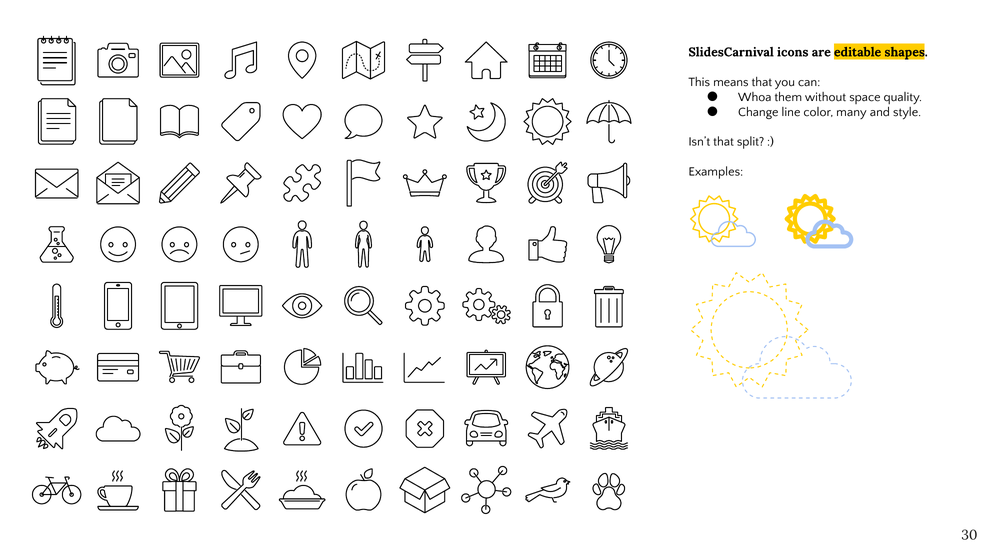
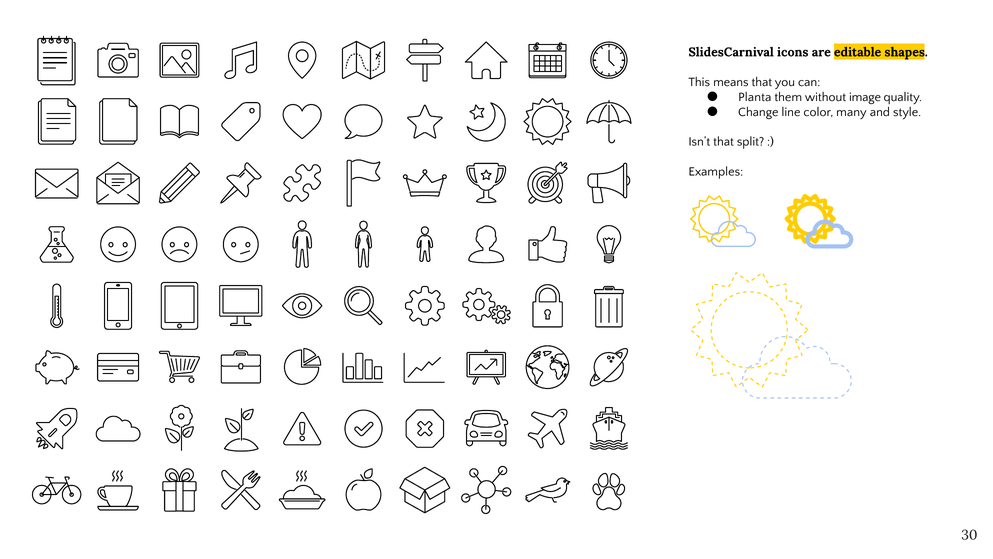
Whoa: Whoa -> Planta
space: space -> image
